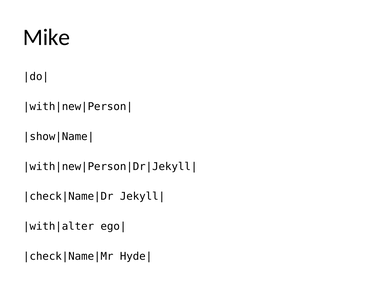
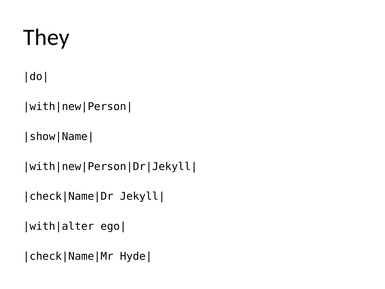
Mike: Mike -> They
